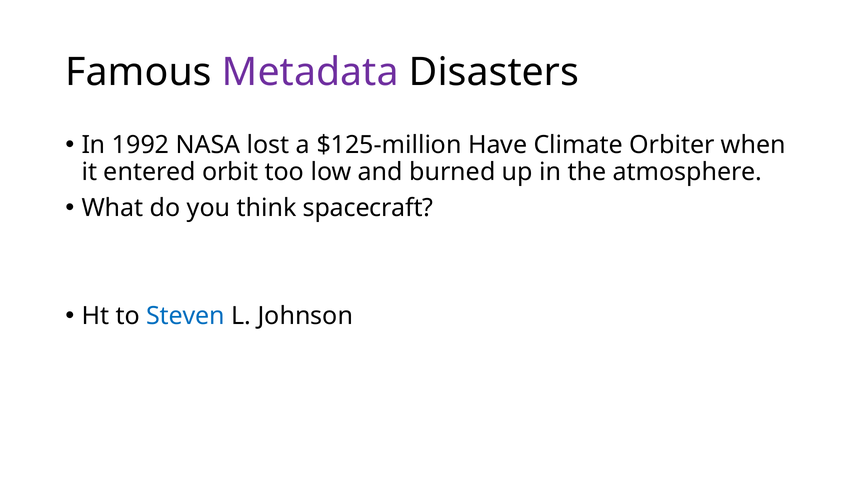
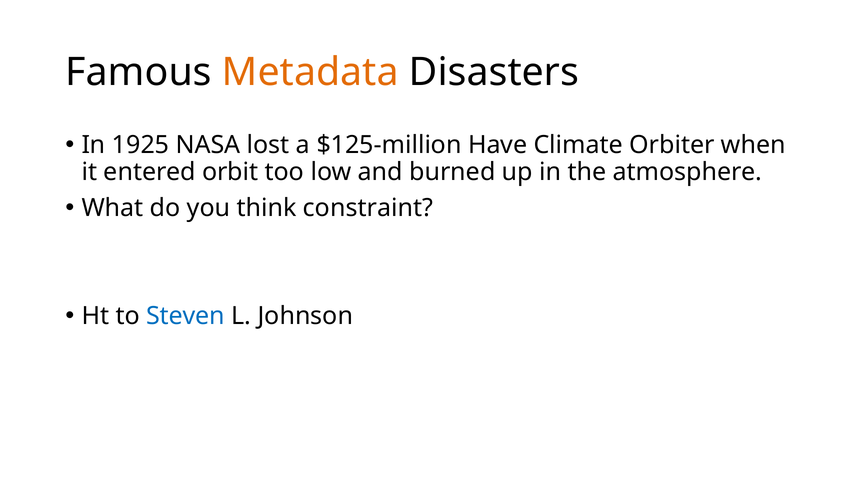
Metadata colour: purple -> orange
1992: 1992 -> 1925
spacecraft: spacecraft -> constraint
